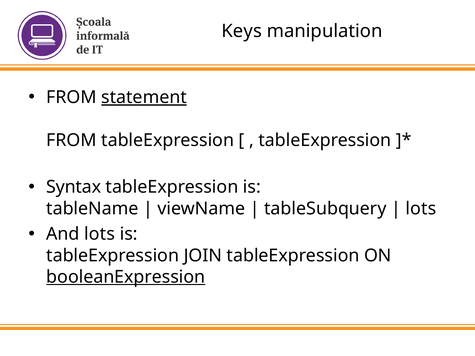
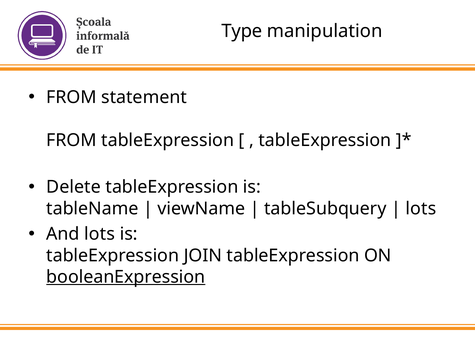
Keys: Keys -> Type
statement underline: present -> none
Syntax: Syntax -> Delete
